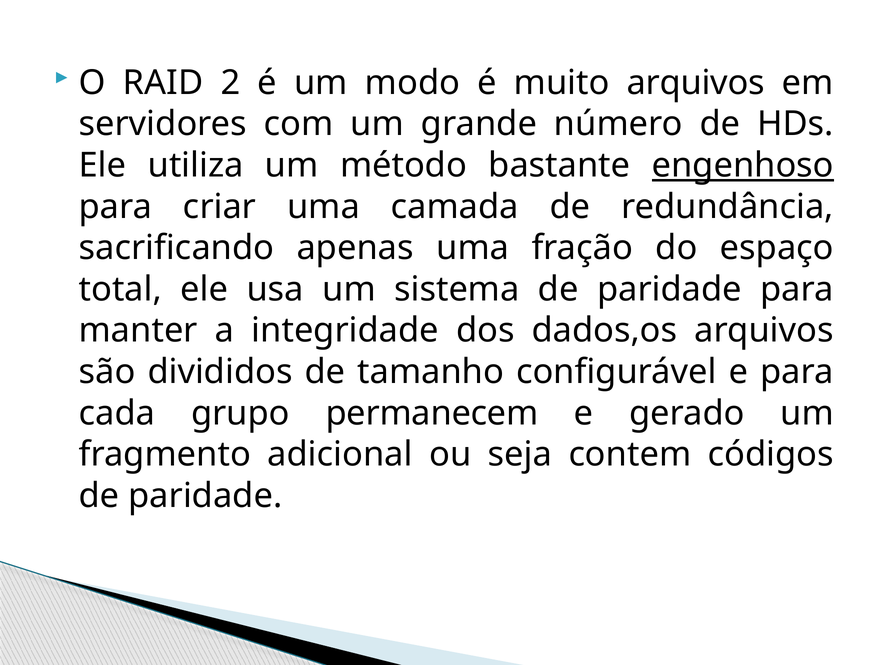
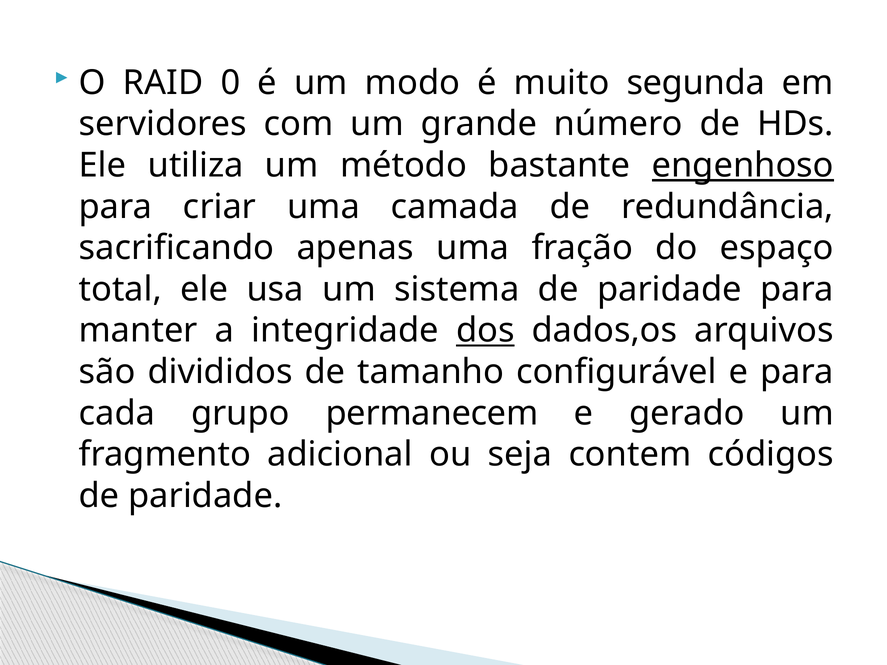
2: 2 -> 0
muito arquivos: arquivos -> segunda
dos underline: none -> present
